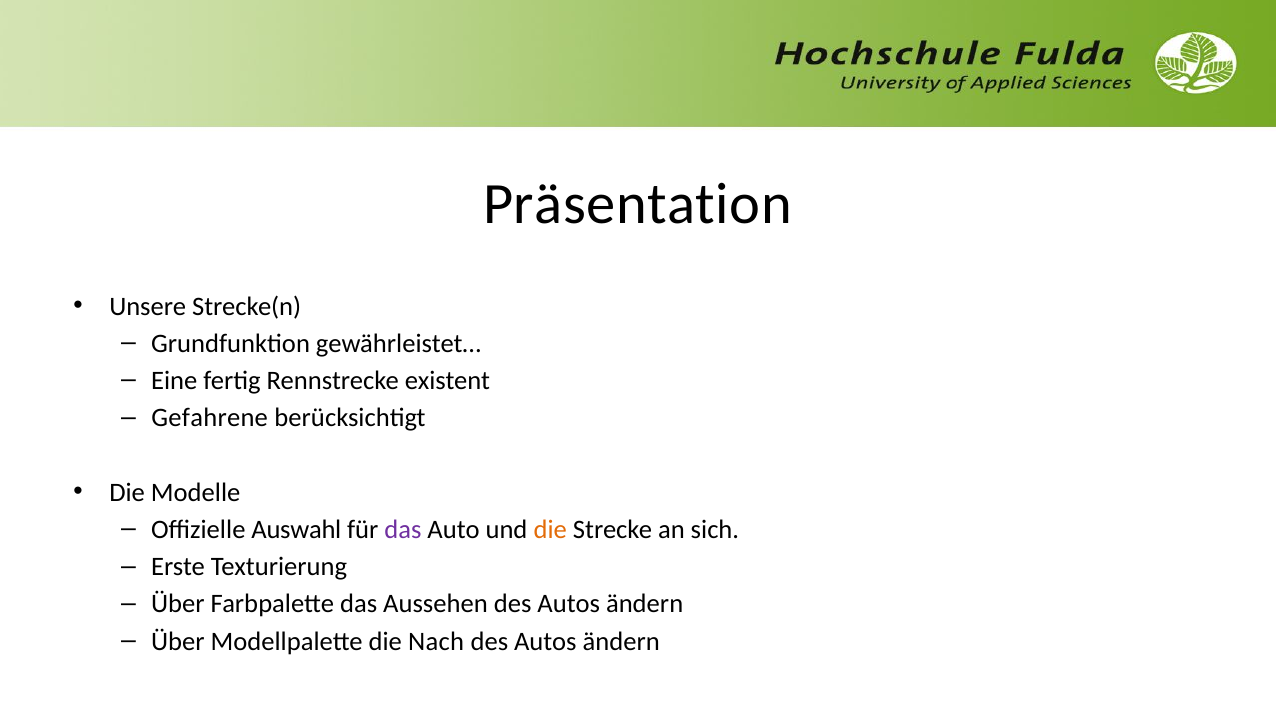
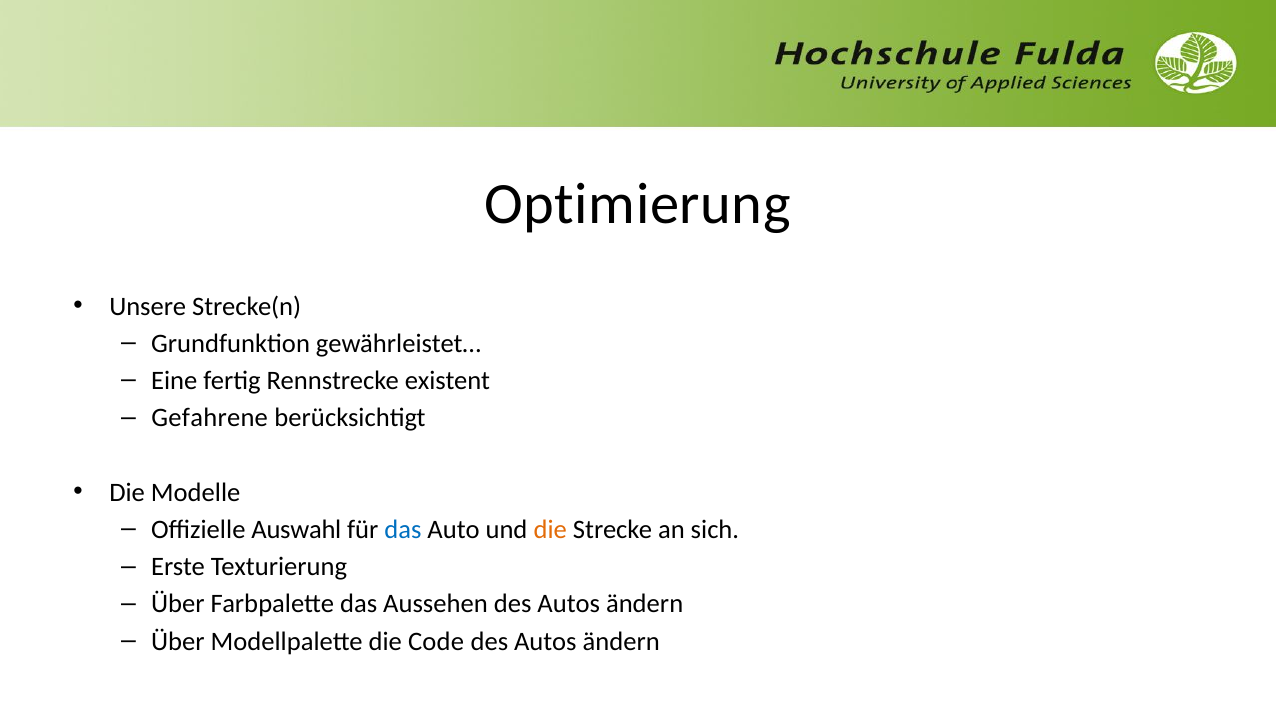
Präsentation: Präsentation -> Optimierung
das at (403, 529) colour: purple -> blue
Nach: Nach -> Code
